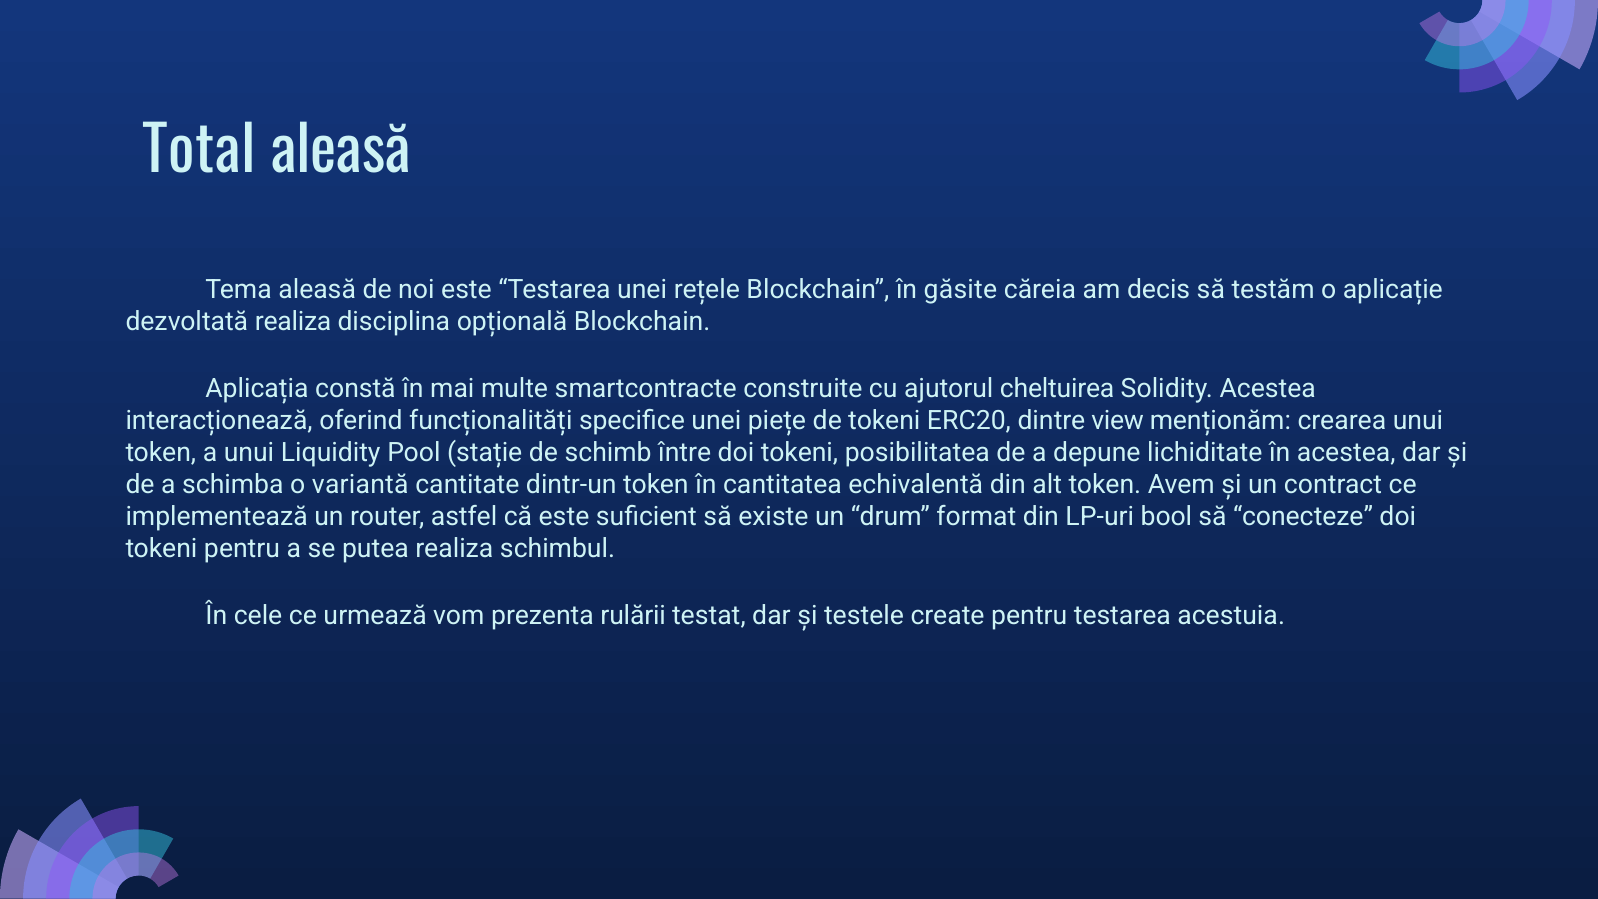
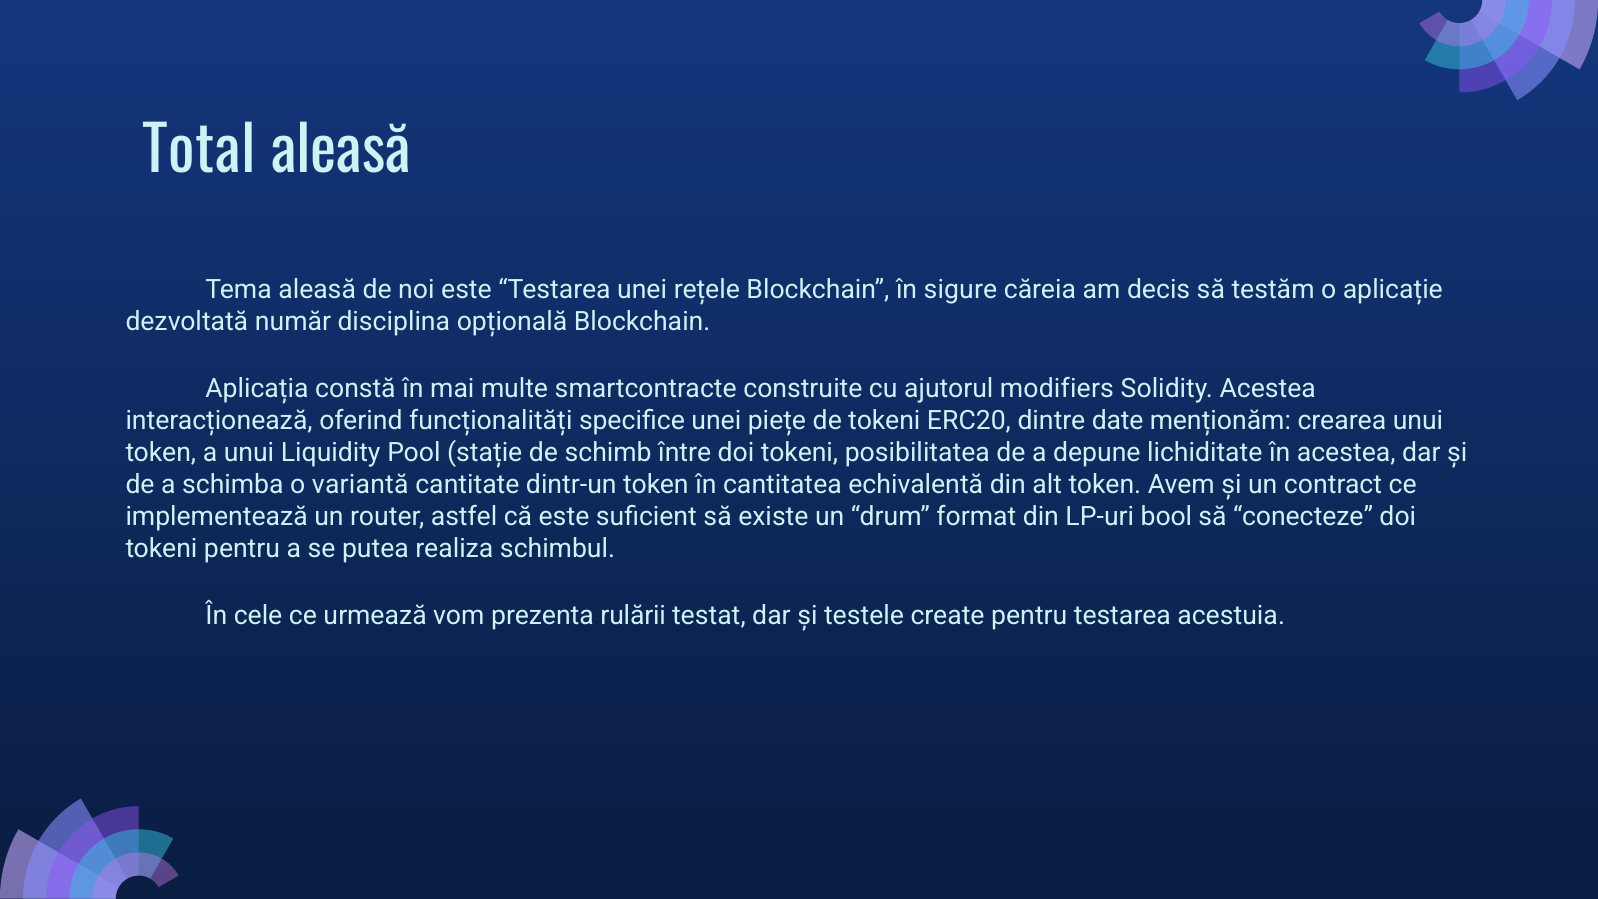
găsite: găsite -> sigure
dezvoltată realiza: realiza -> număr
cheltuirea: cheltuirea -> modifiers
view: view -> date
